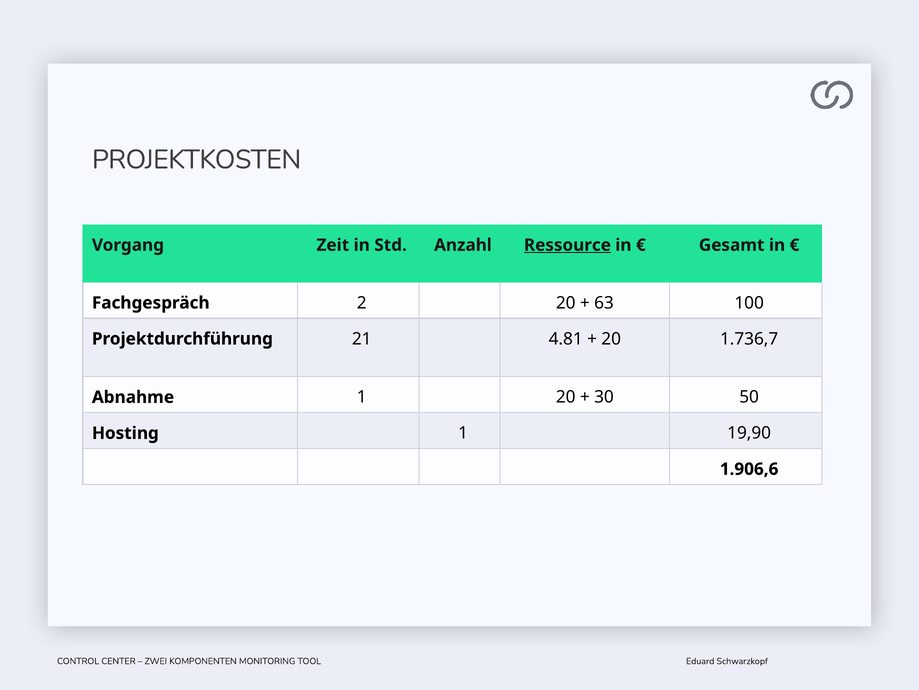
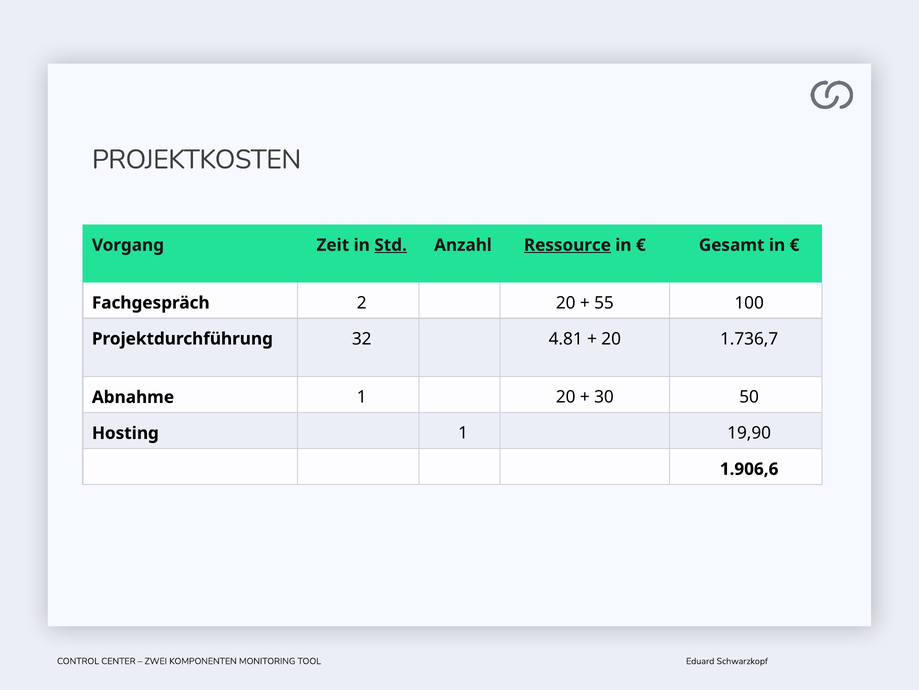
Std underline: none -> present
63: 63 -> 55
21: 21 -> 32
